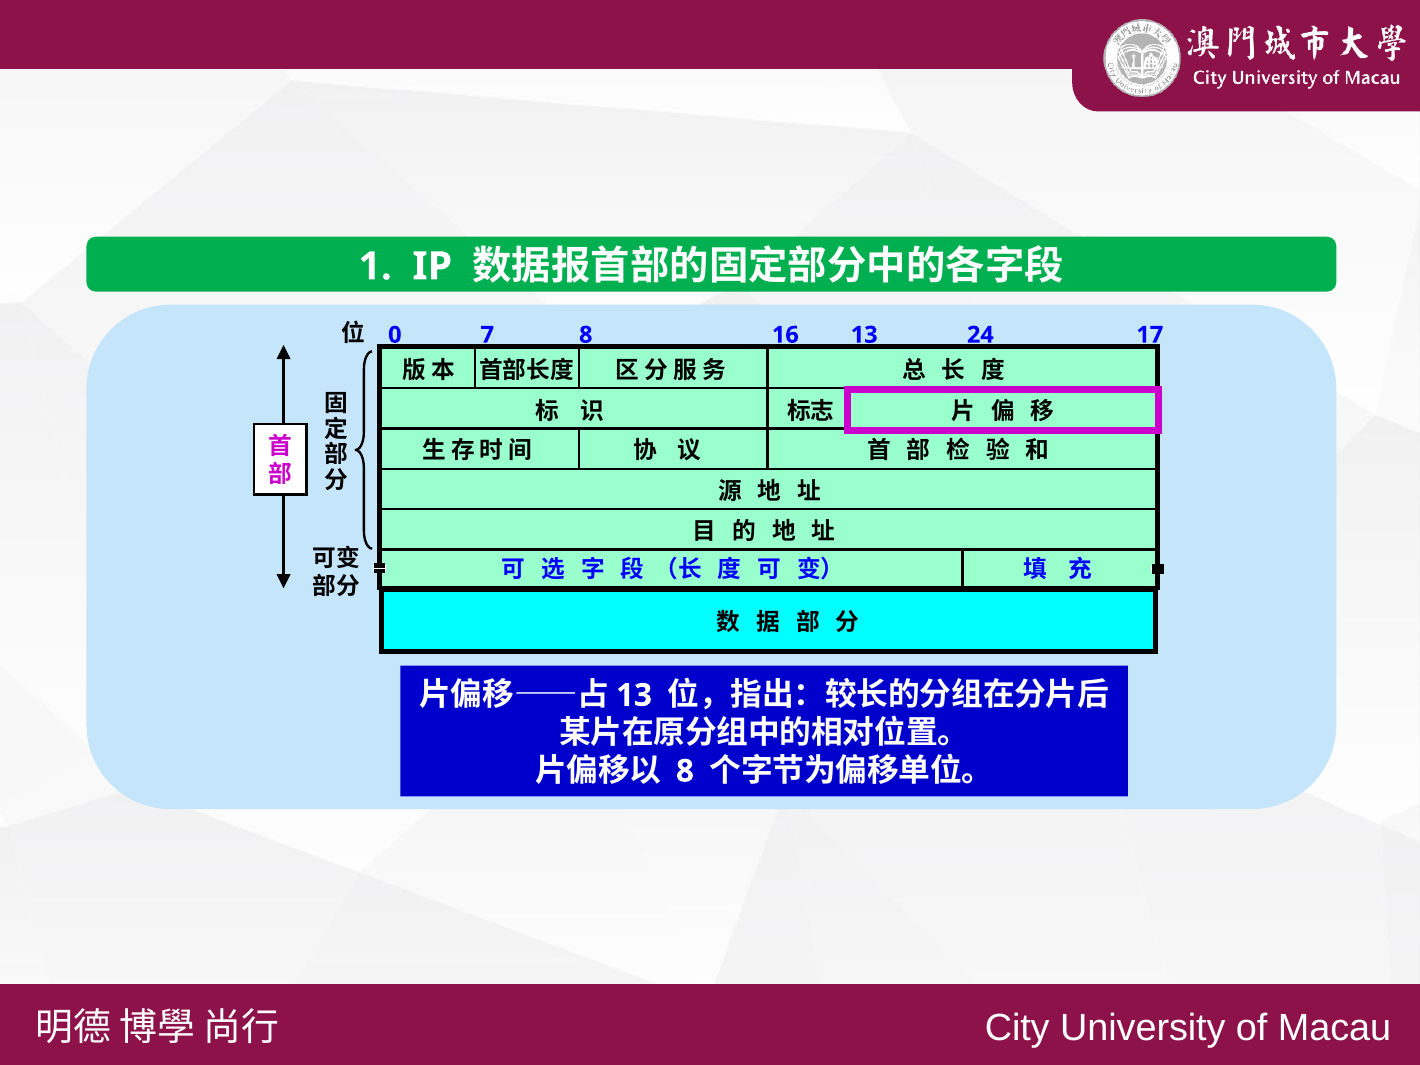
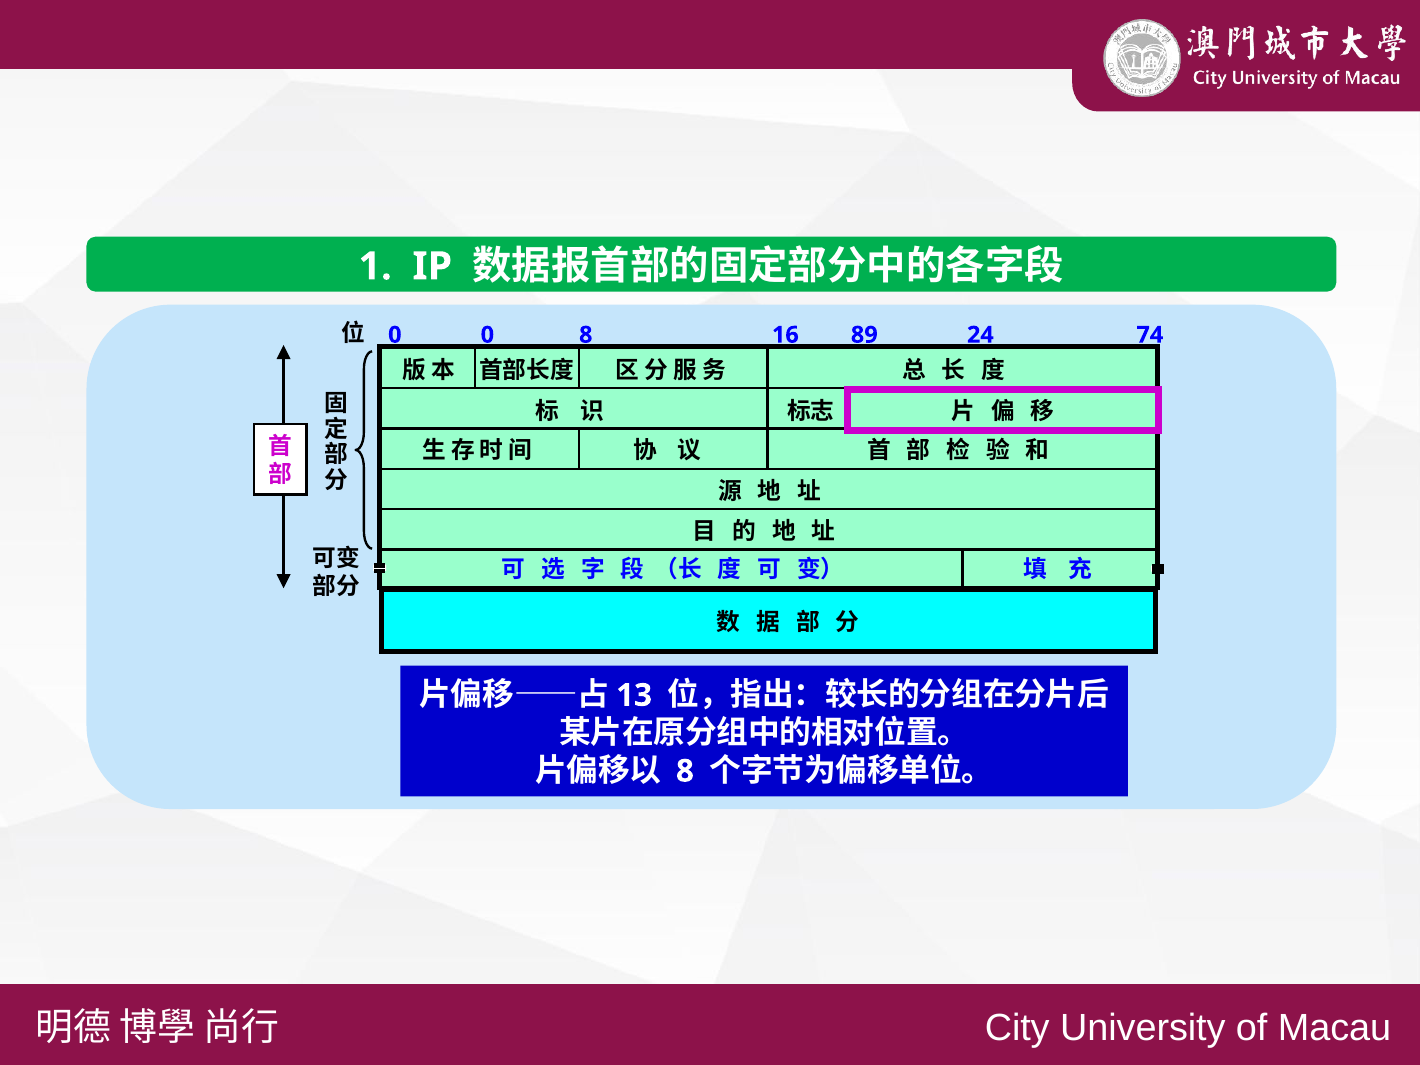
0 7: 7 -> 0
16 13: 13 -> 89
17: 17 -> 74
